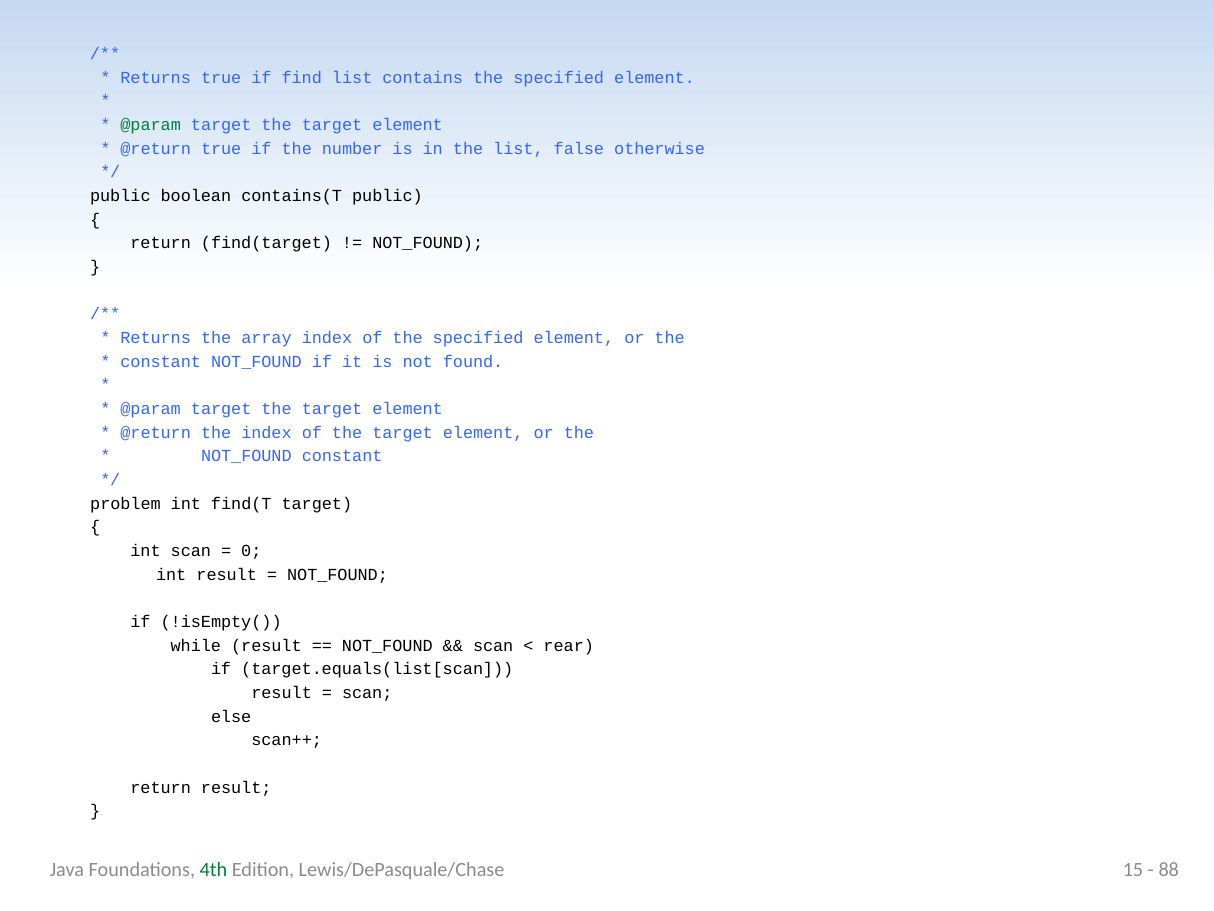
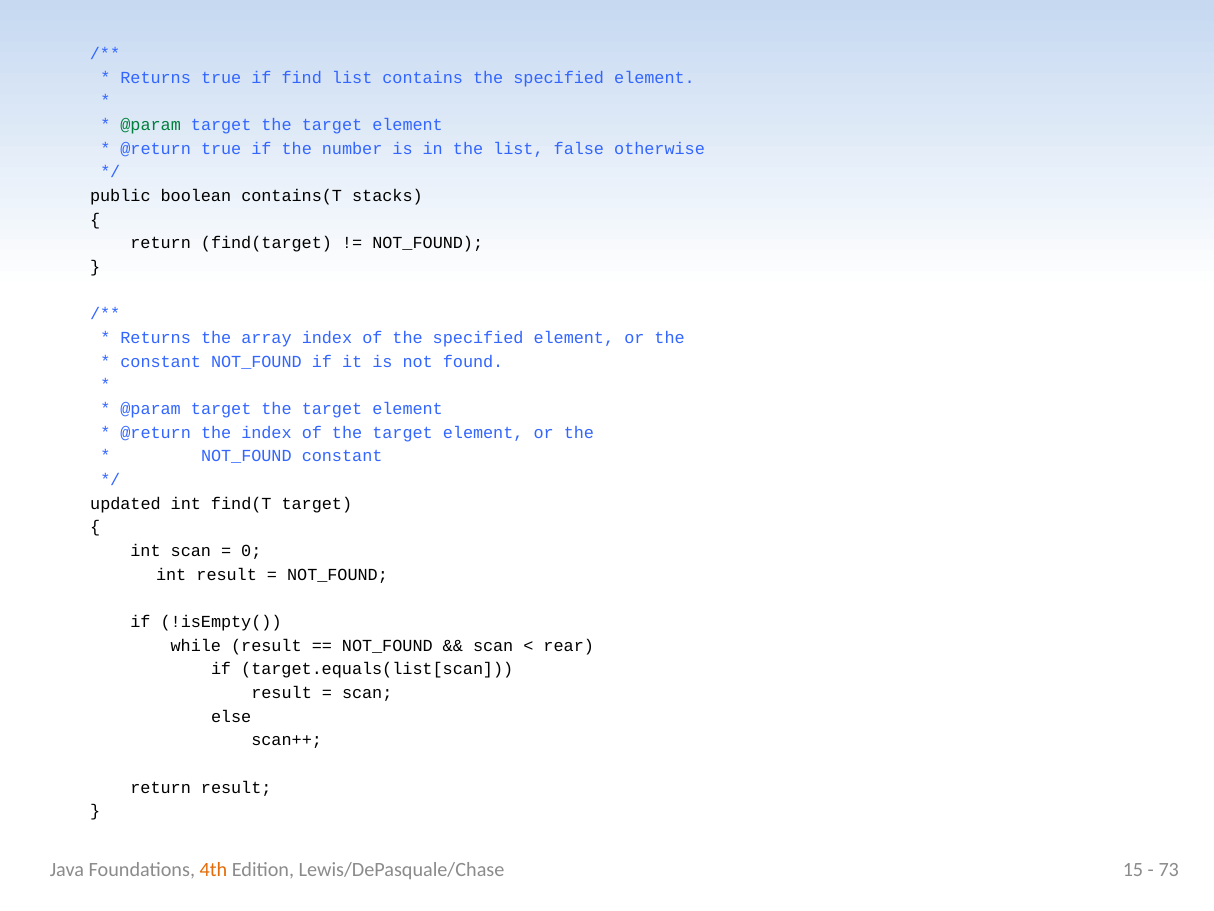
contains(T public: public -> stacks
problem: problem -> updated
4th colour: green -> orange
88: 88 -> 73
